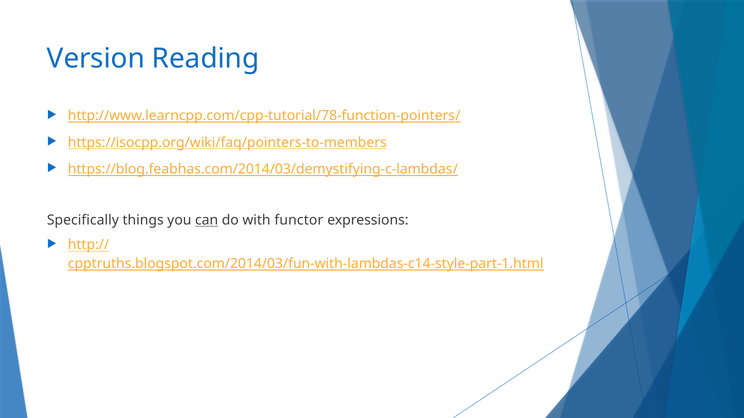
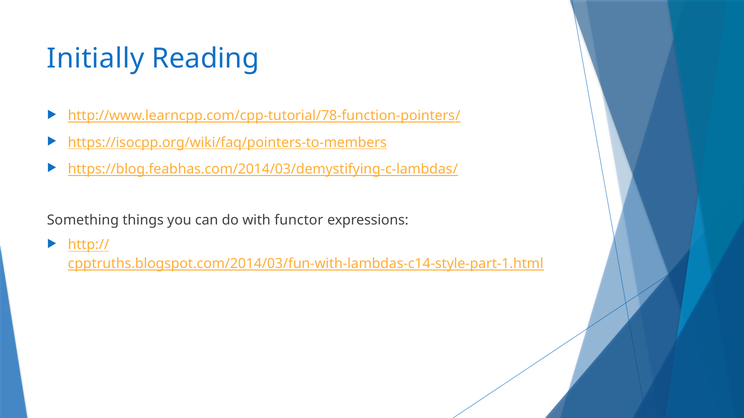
Version: Version -> Initially
Specifically: Specifically -> Something
can underline: present -> none
